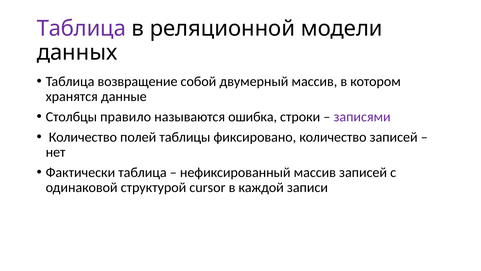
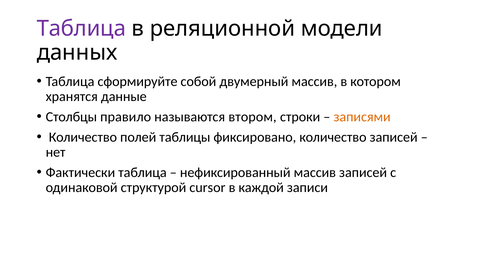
возвращение: возвращение -> сформируйте
ошибка: ошибка -> втором
записями colour: purple -> orange
